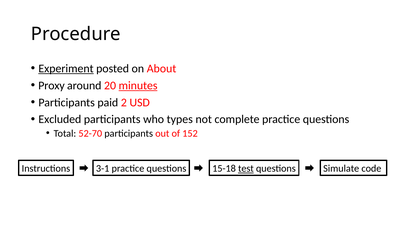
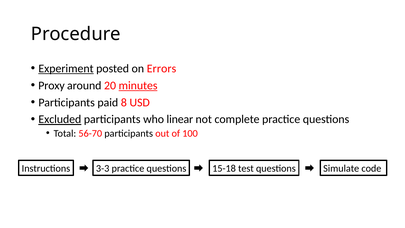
About: About -> Errors
2: 2 -> 8
Excluded underline: none -> present
types: types -> linear
52-70: 52-70 -> 56-70
152: 152 -> 100
3-1: 3-1 -> 3-3
test underline: present -> none
